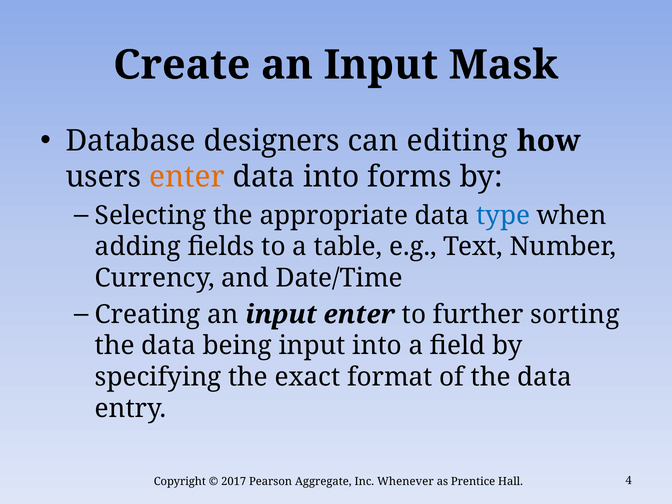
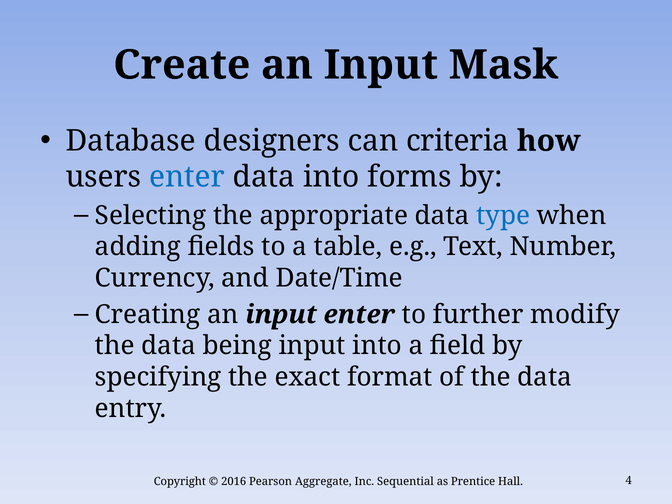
editing: editing -> criteria
enter at (187, 177) colour: orange -> blue
sorting: sorting -> modify
2017: 2017 -> 2016
Whenever: Whenever -> Sequential
